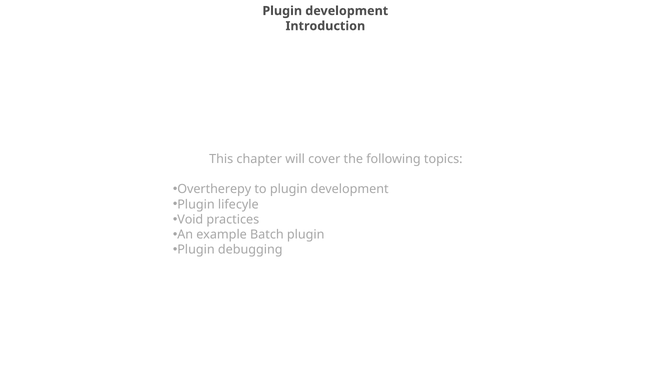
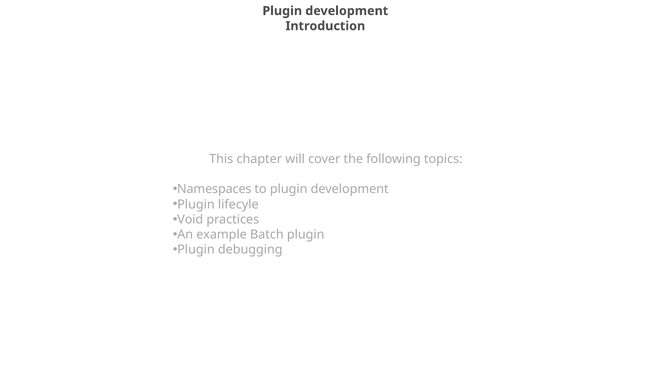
Overtherepy: Overtherepy -> Namespaces
